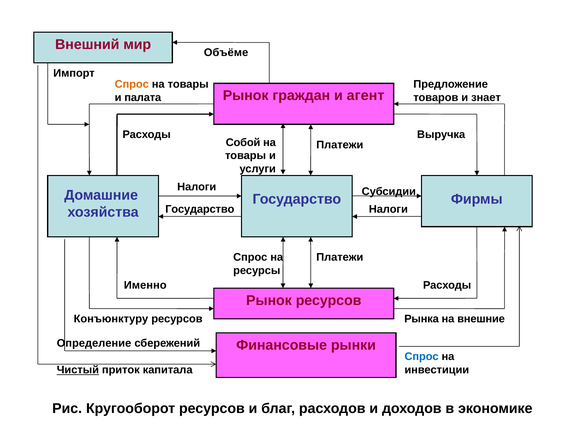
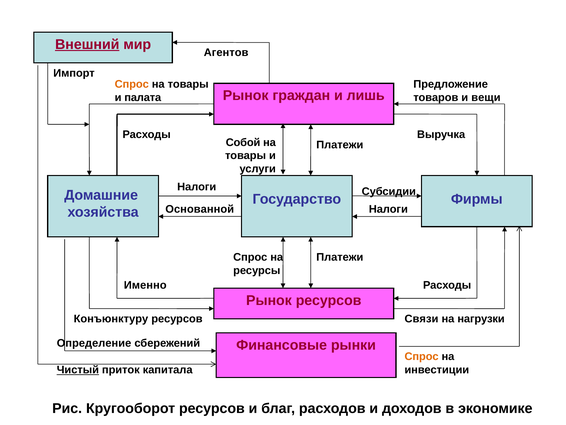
Внешний underline: none -> present
Объёме: Объёме -> Агентов
агент: агент -> лишь
знает: знает -> вещи
Государство at (200, 209): Государство -> Основанной
Рынка: Рынка -> Связи
внешние: внешние -> нагрузки
Спрос at (422, 356) colour: blue -> orange
